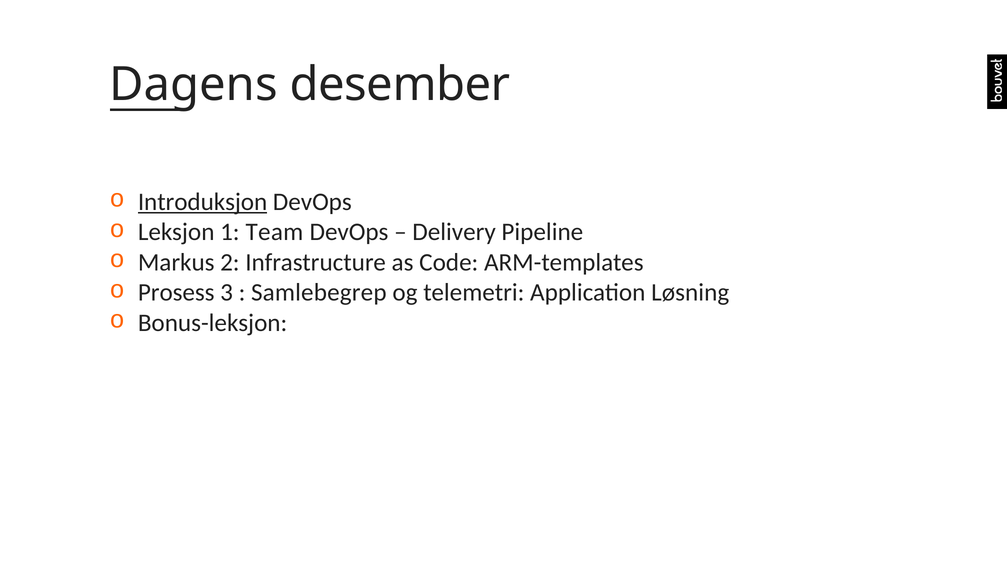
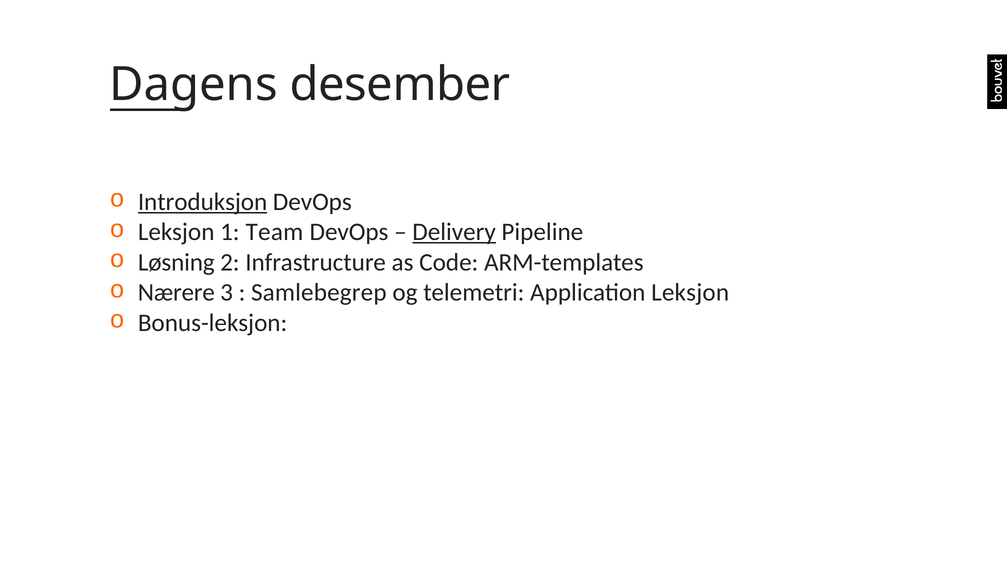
Delivery underline: none -> present
Markus: Markus -> Løsning
Prosess: Prosess -> Nærere
Application Løsning: Løsning -> Leksjon
